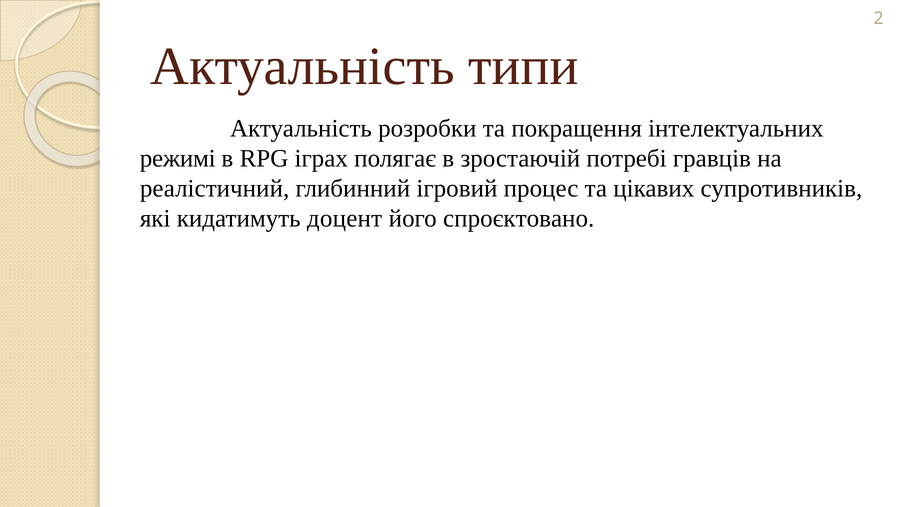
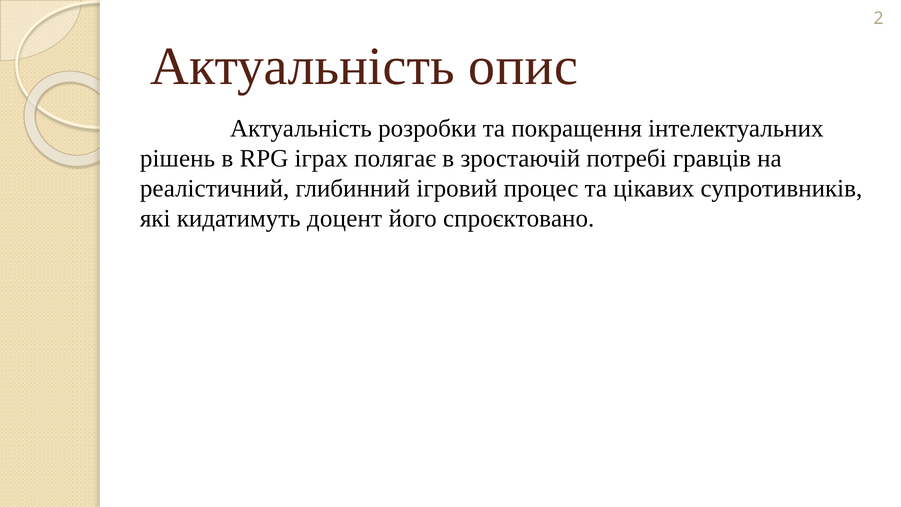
типи: типи -> опис
режимі: режимі -> рішень
